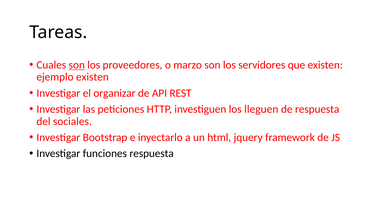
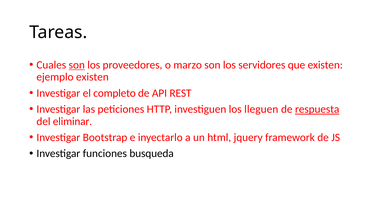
organizar: organizar -> completo
respuesta at (317, 109) underline: none -> present
sociales: sociales -> eliminar
funciones respuesta: respuesta -> busqueda
